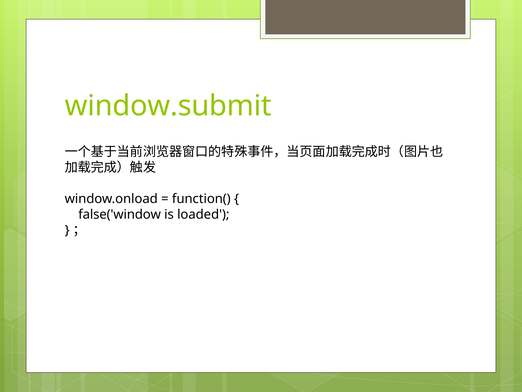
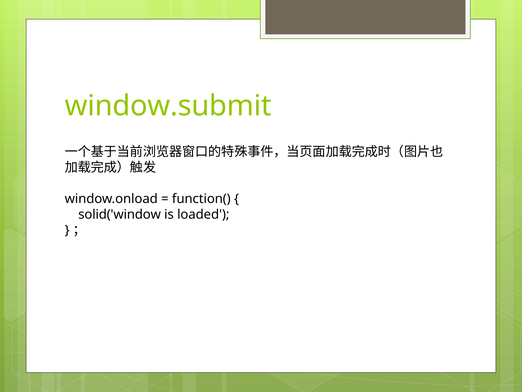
false('window: false('window -> solid('window
